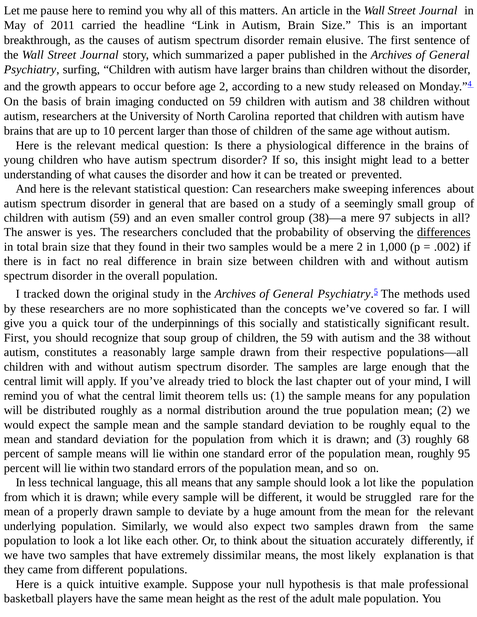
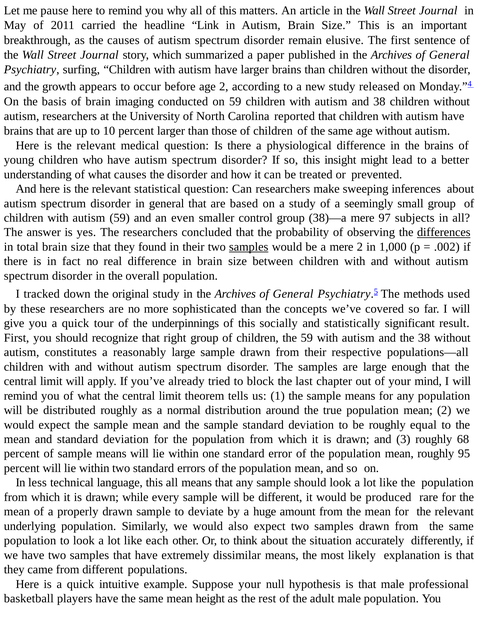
samples at (249, 247) underline: none -> present
soup: soup -> right
struggled: struggled -> produced
